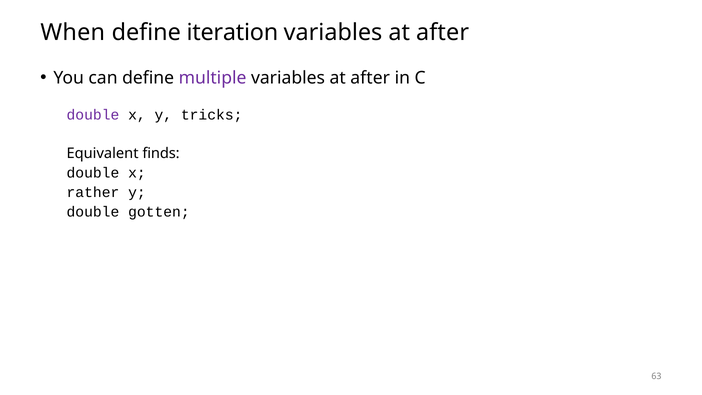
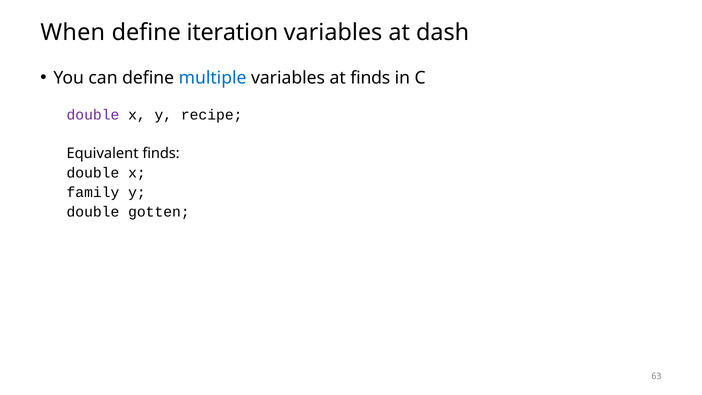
after at (443, 33): after -> dash
multiple colour: purple -> blue
after at (370, 78): after -> finds
tricks: tricks -> recipe
rather: rather -> family
